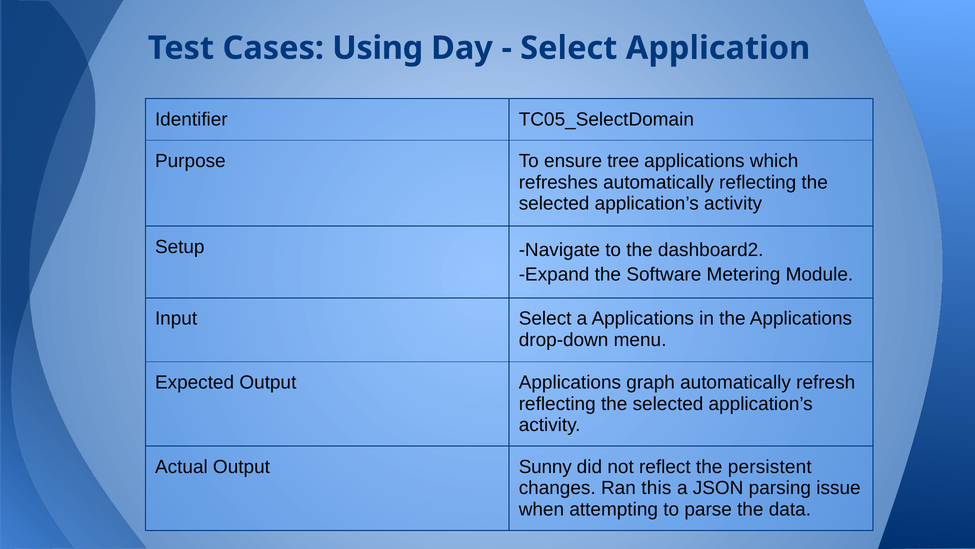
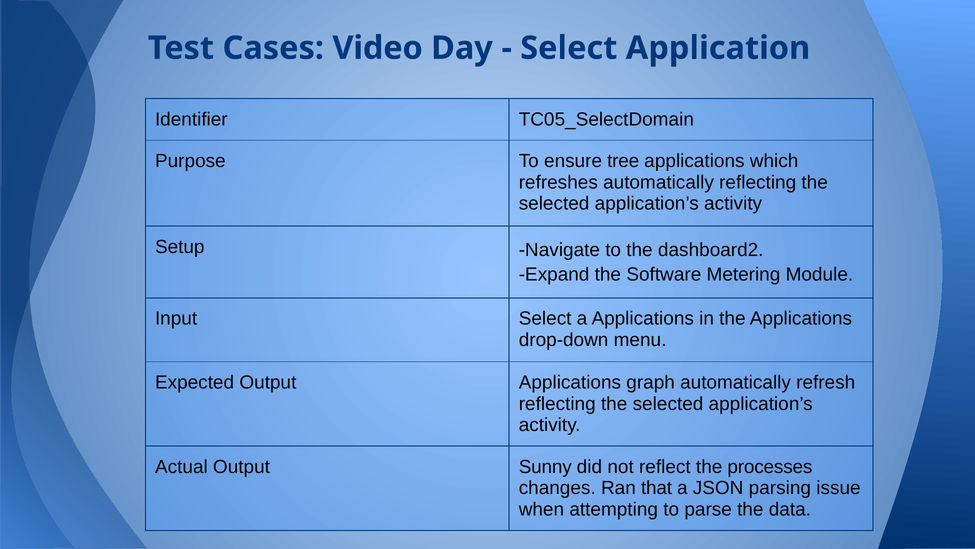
Using: Using -> Video
persistent: persistent -> processes
this: this -> that
